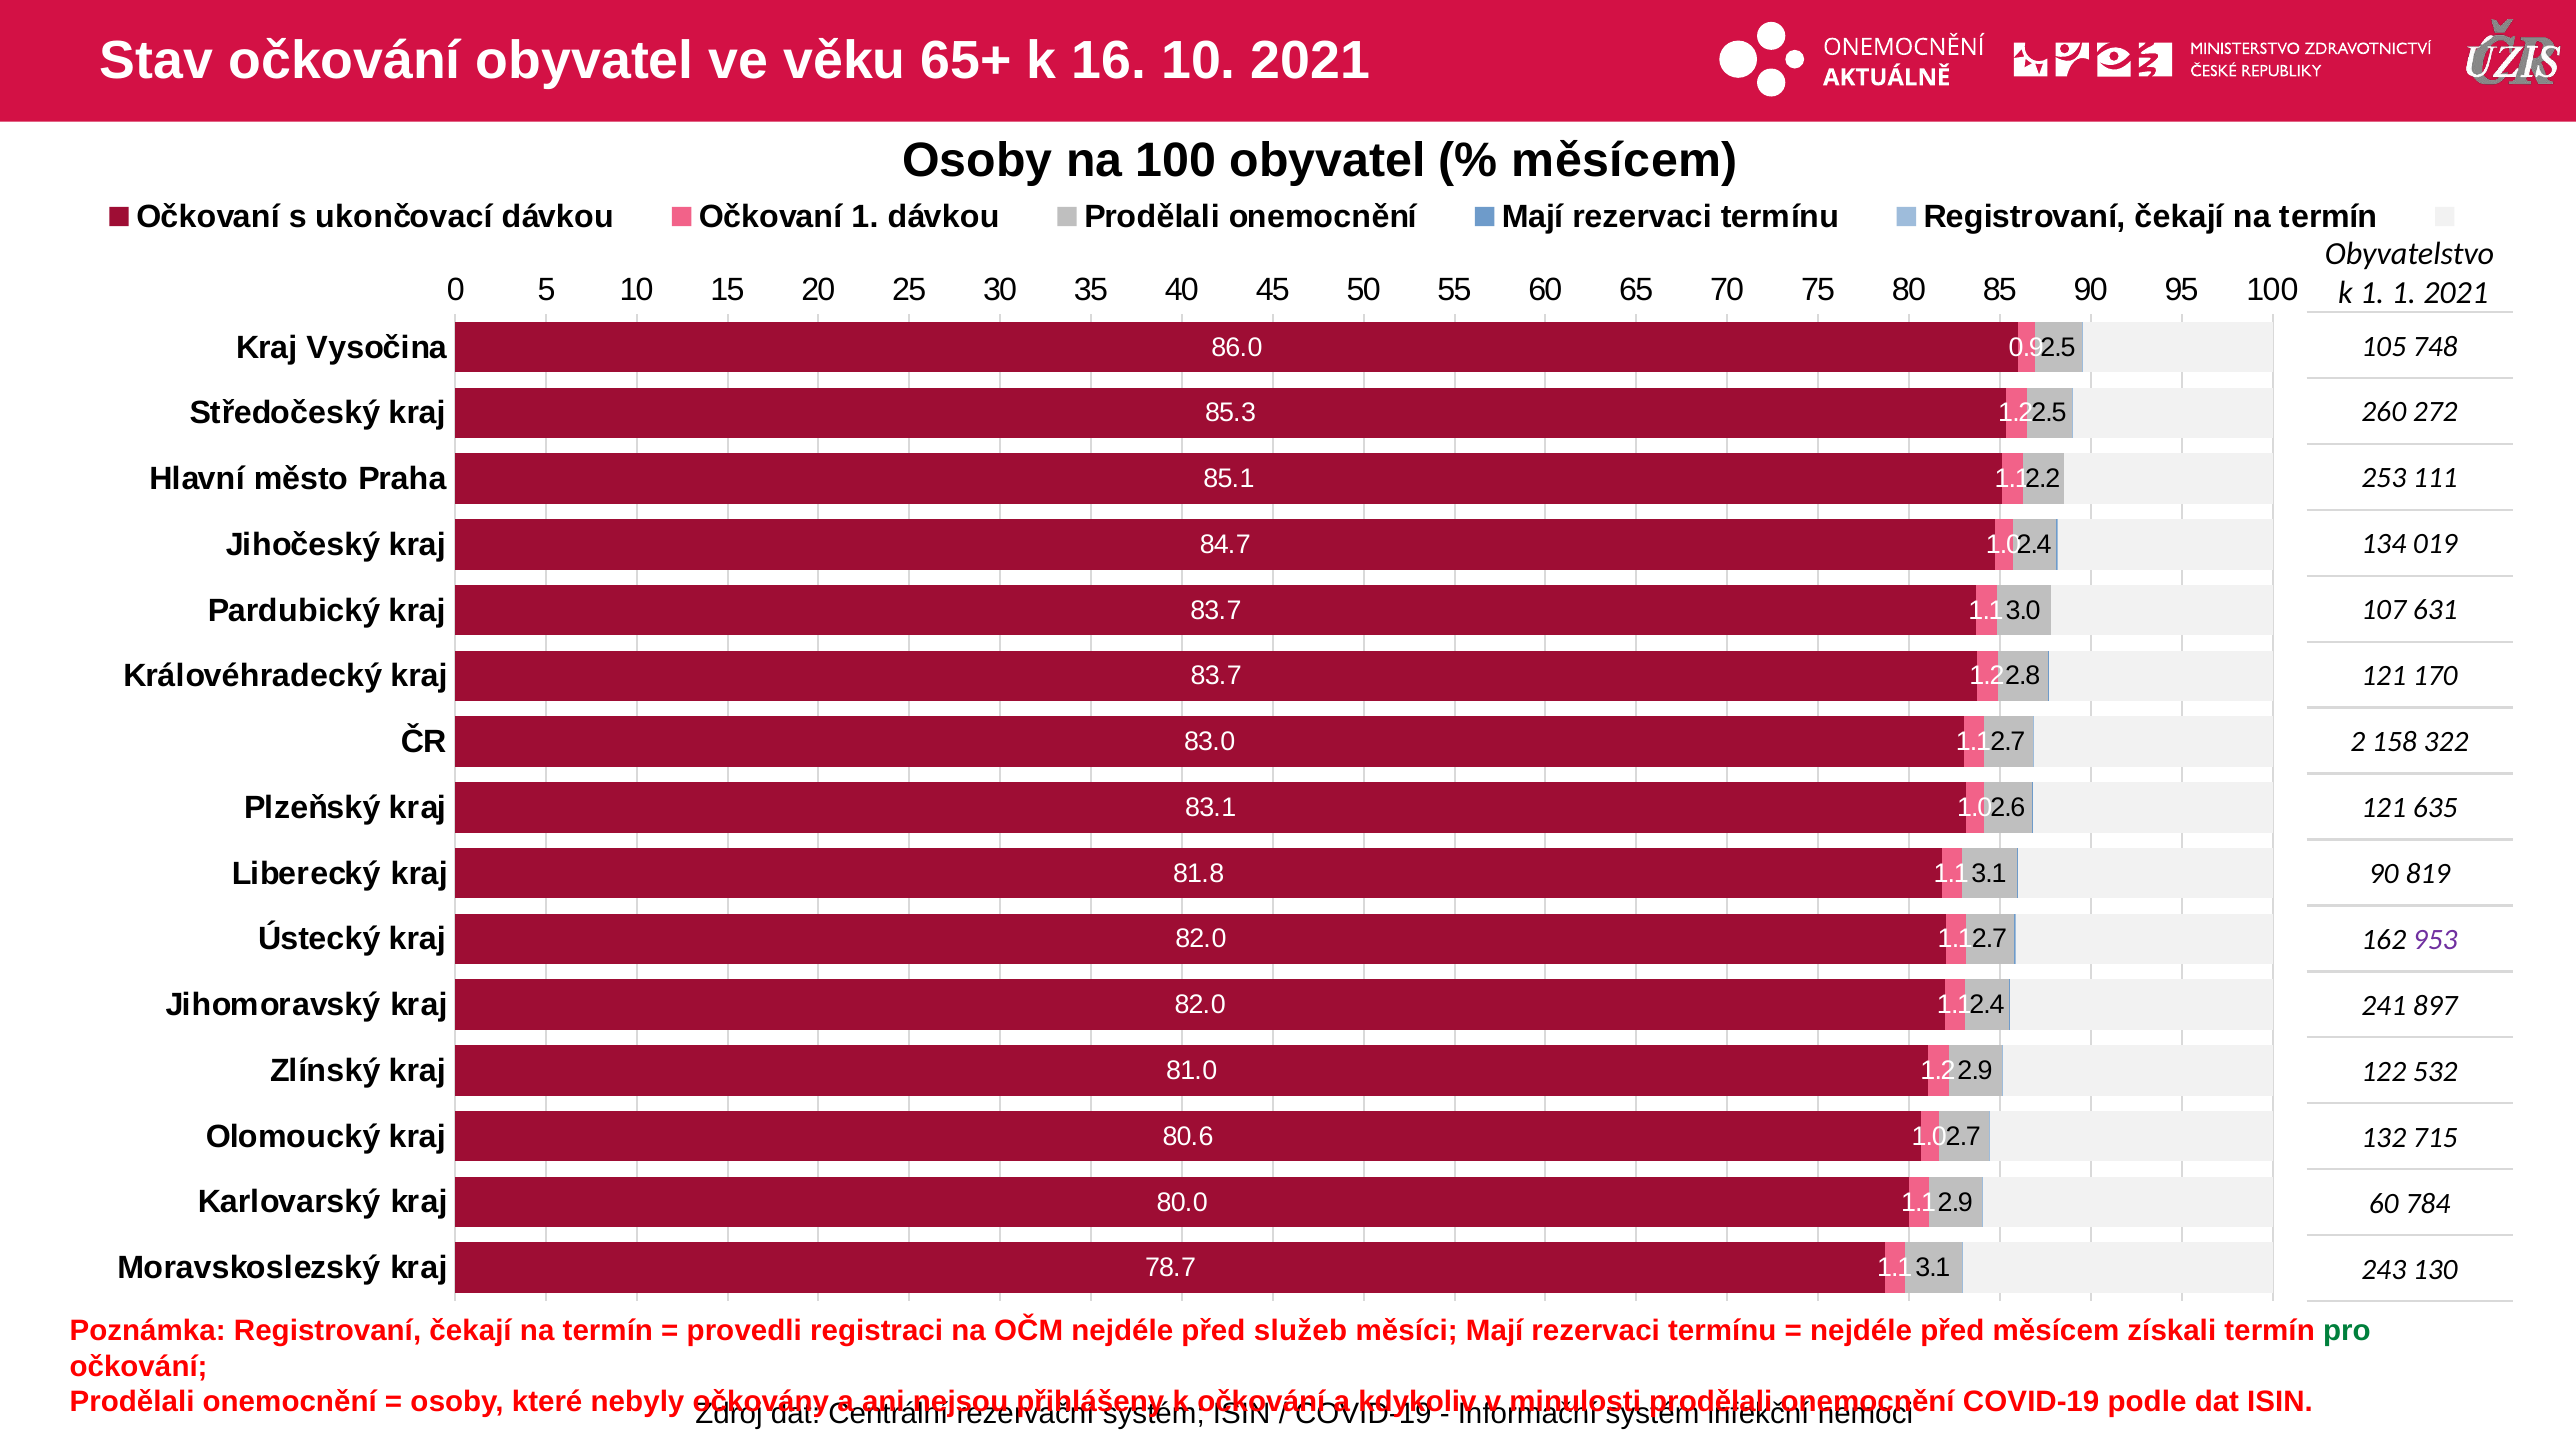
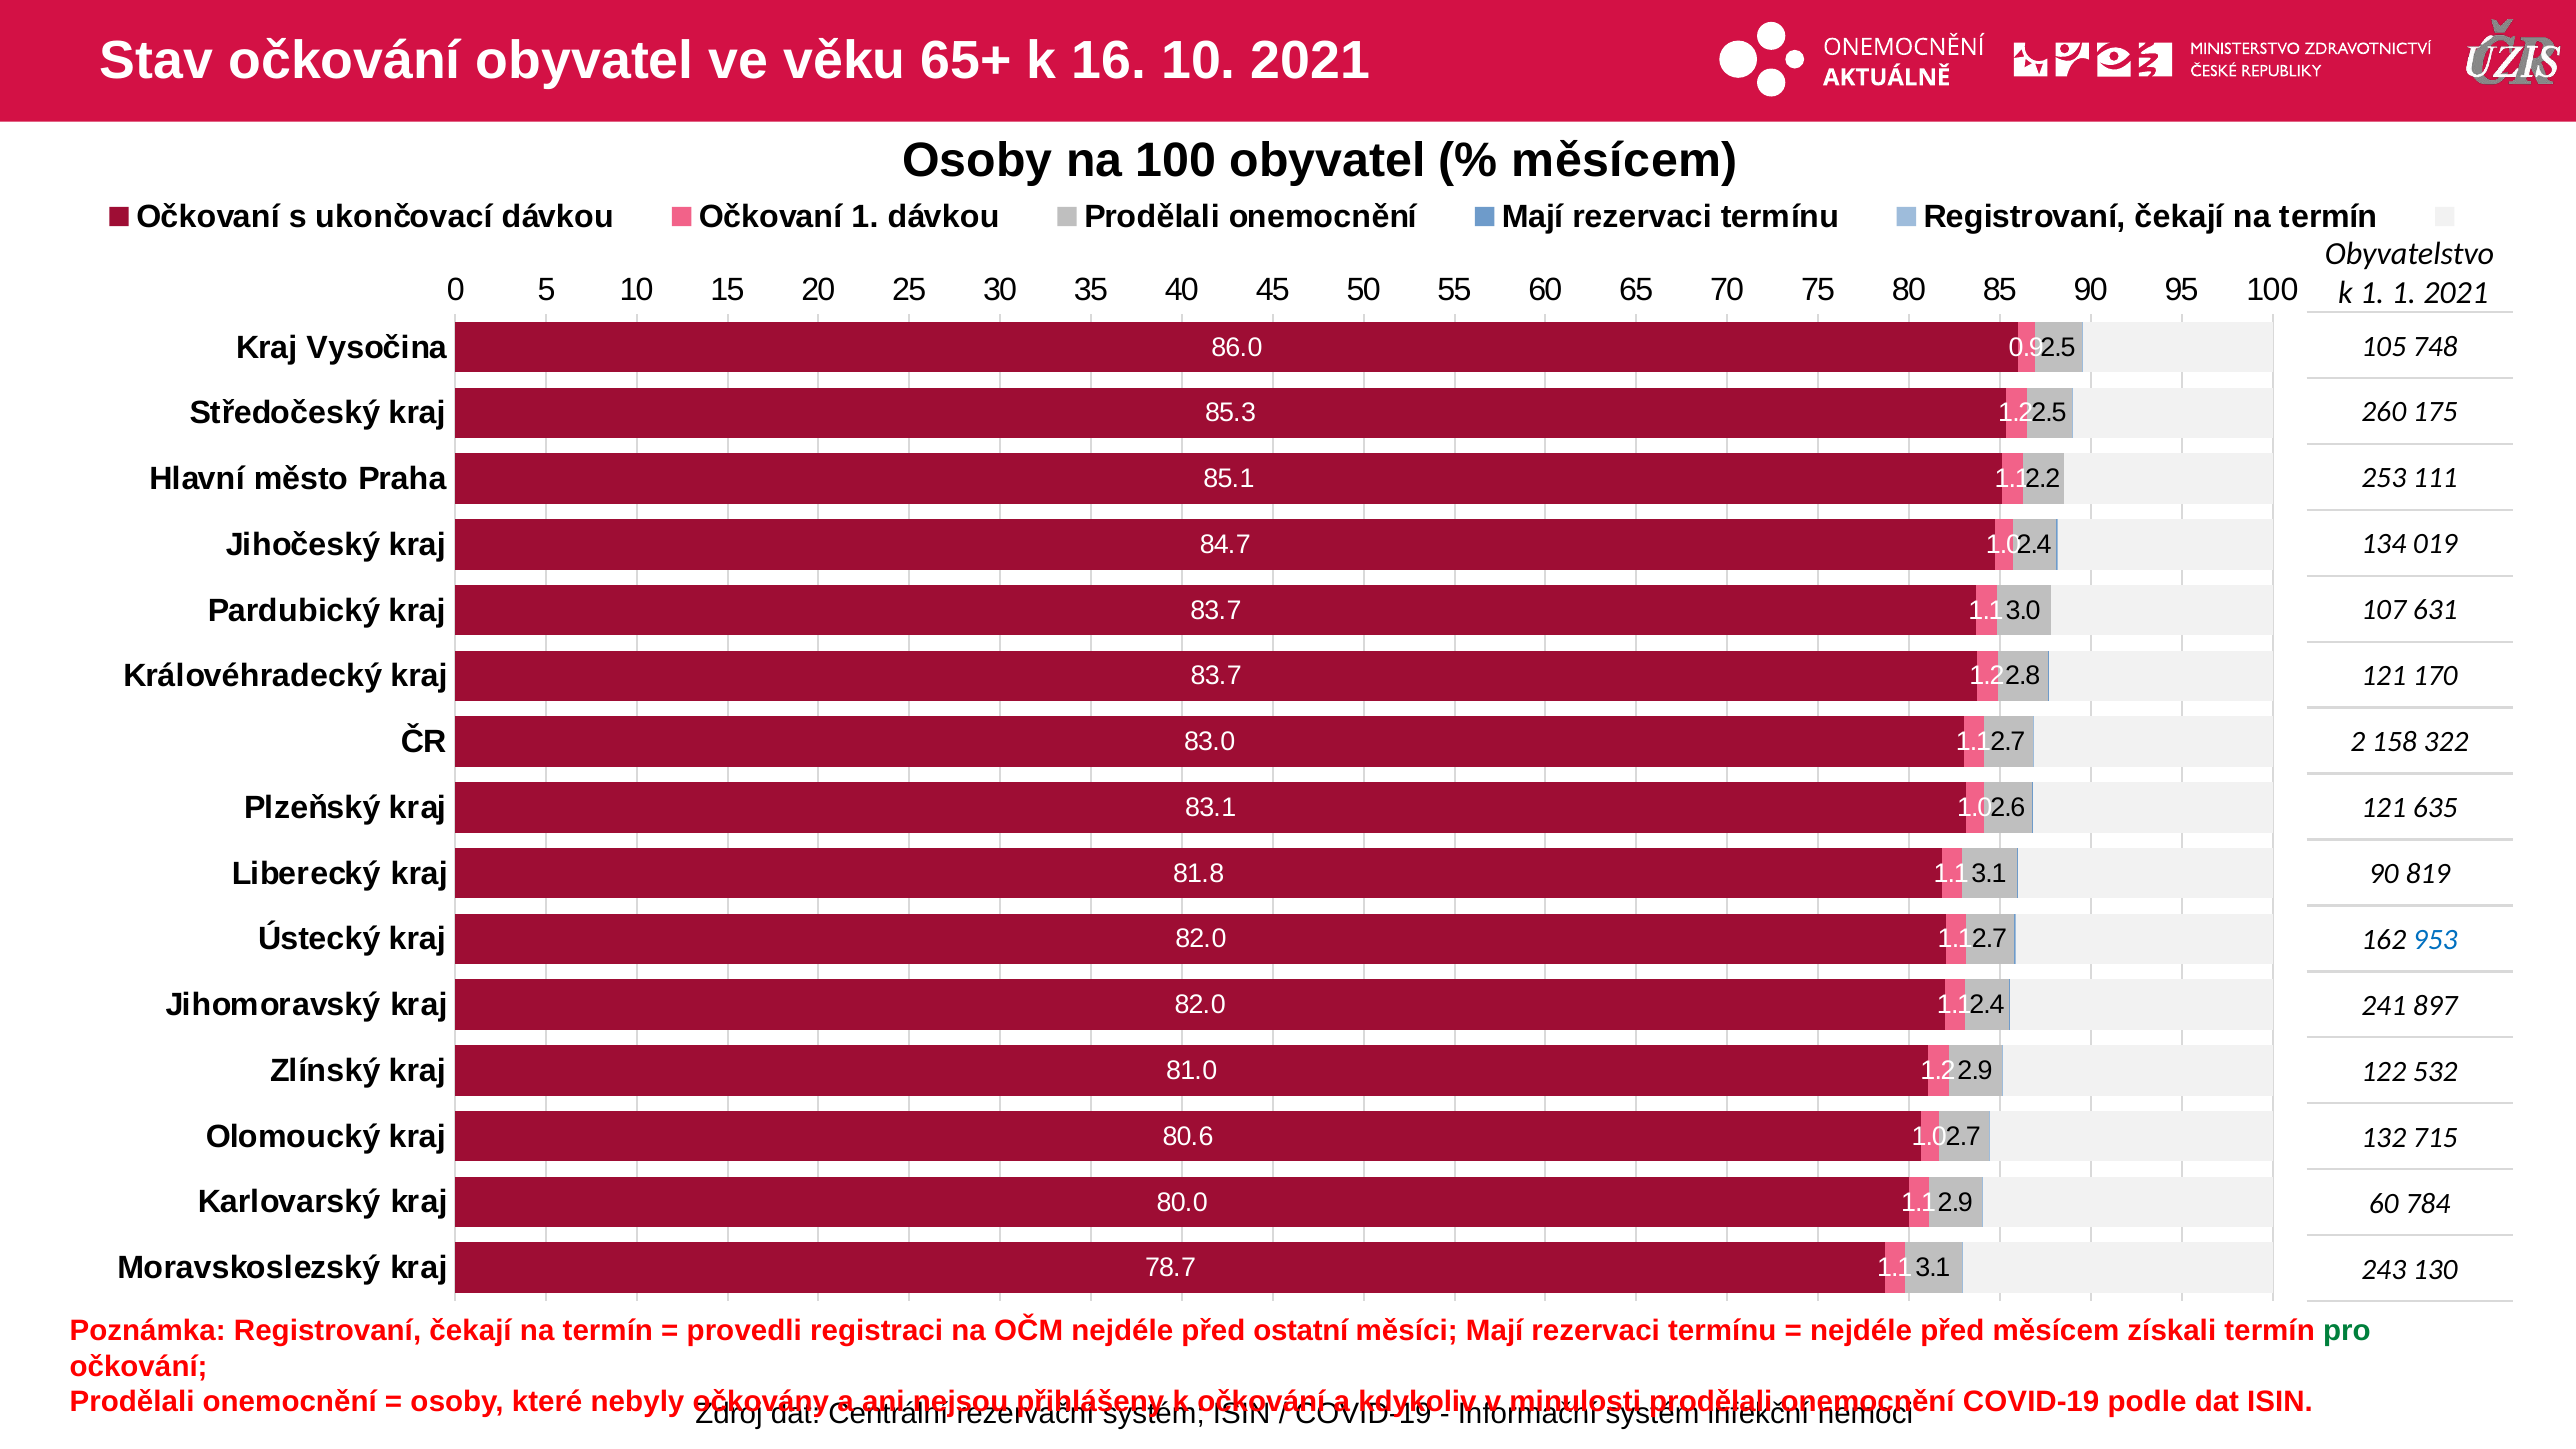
272: 272 -> 175
953 colour: purple -> blue
služeb: služeb -> ostatní
